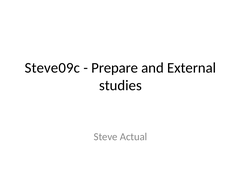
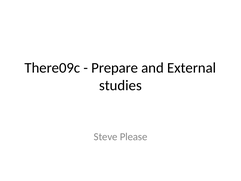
Steve09c: Steve09c -> There09c
Actual: Actual -> Please
